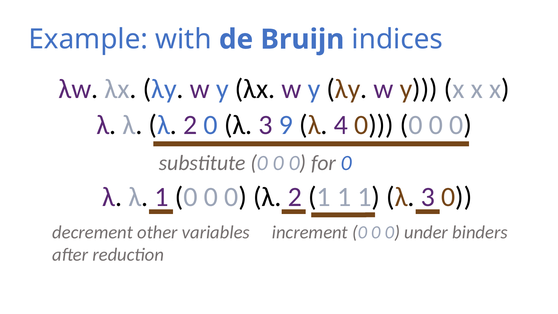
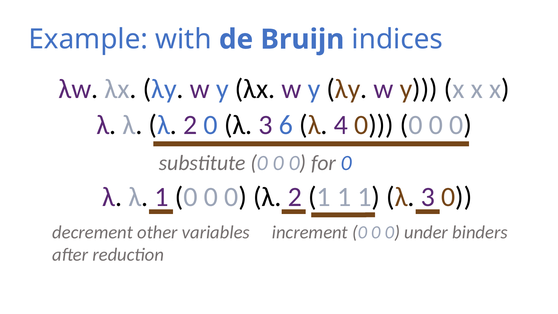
9: 9 -> 6
